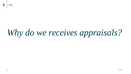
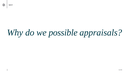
receives: receives -> possible
